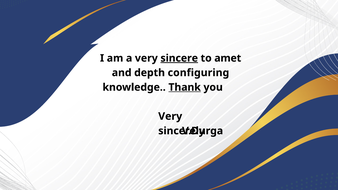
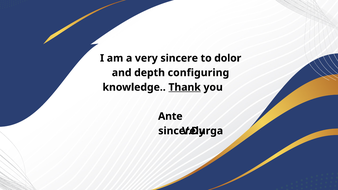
sincere underline: present -> none
amet: amet -> dolor
Very at (170, 116): Very -> Ante
